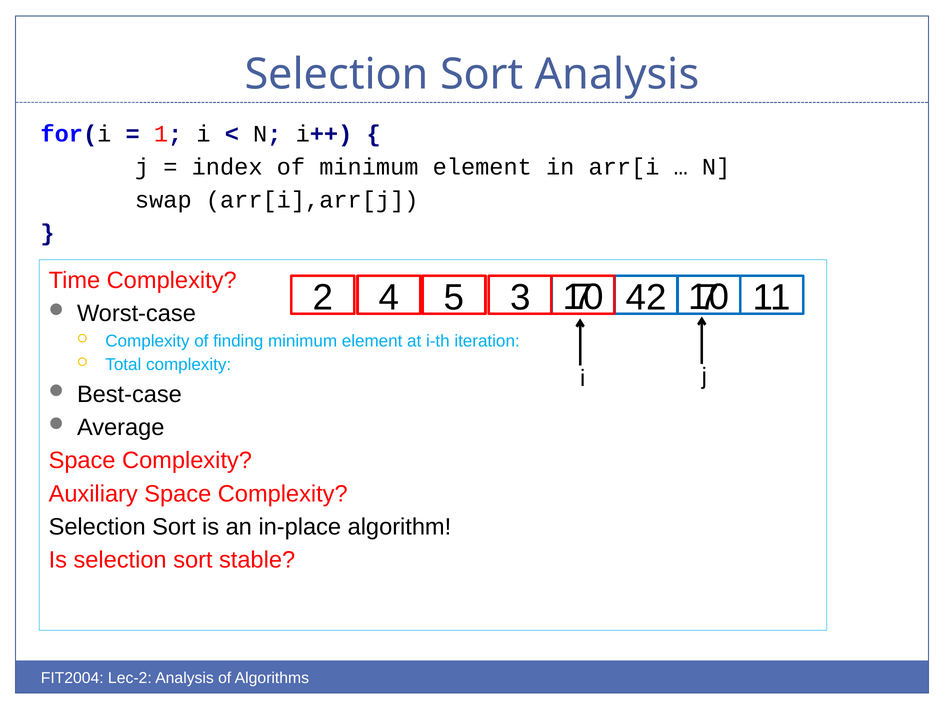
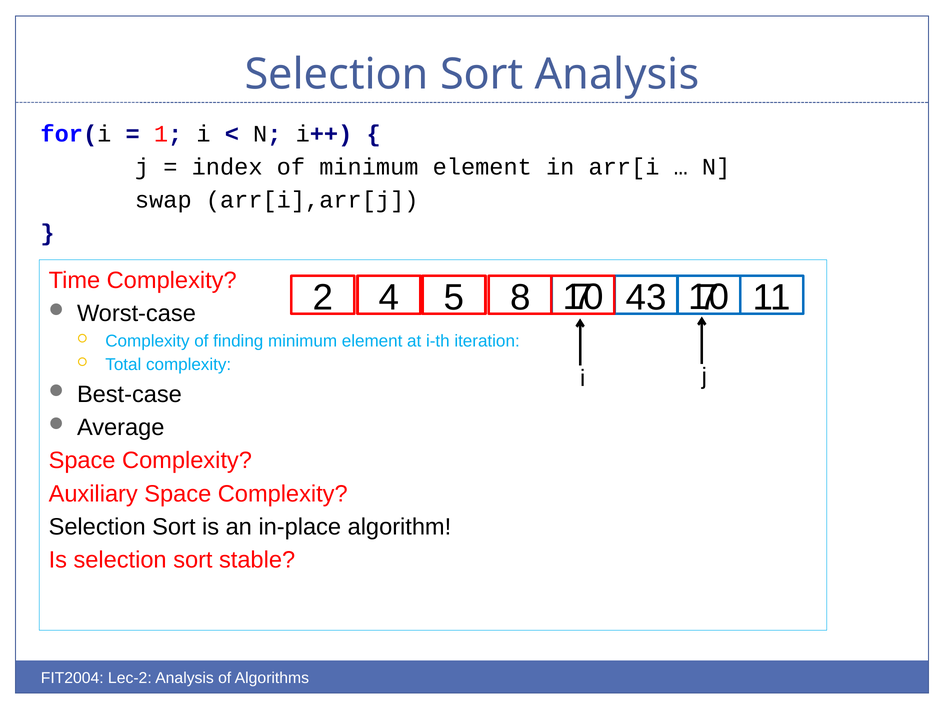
3: 3 -> 8
42: 42 -> 43
